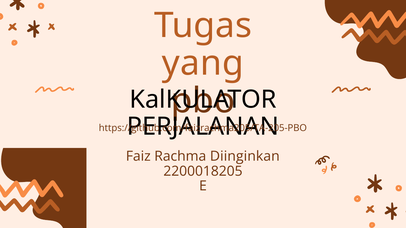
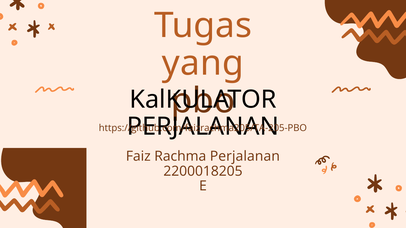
Rachma Diinginkan: Diinginkan -> Perjalanan
